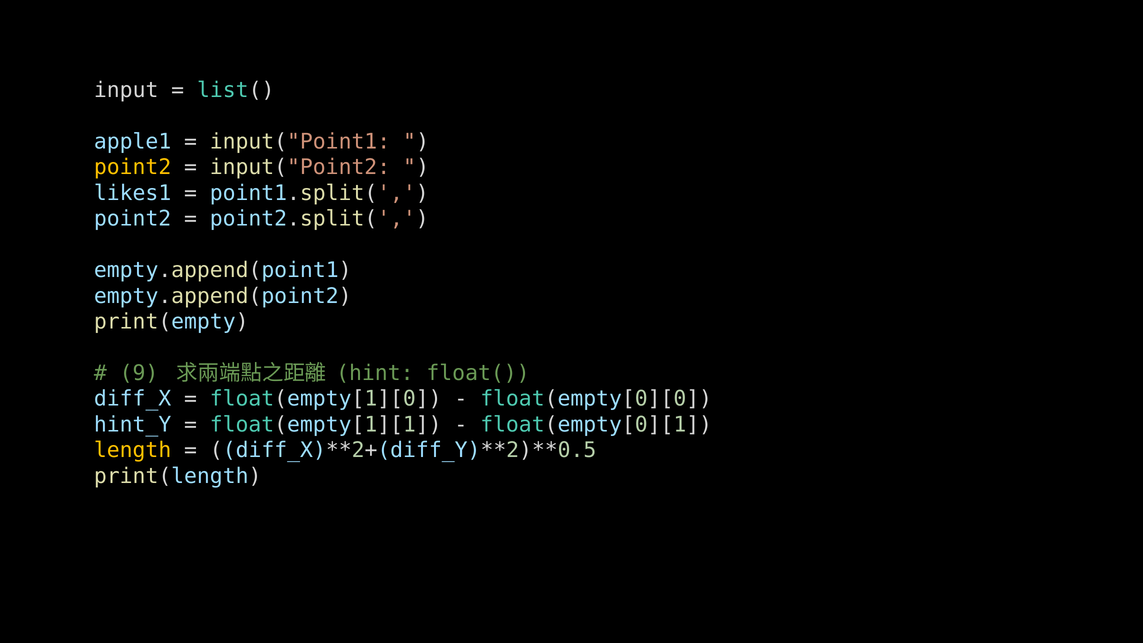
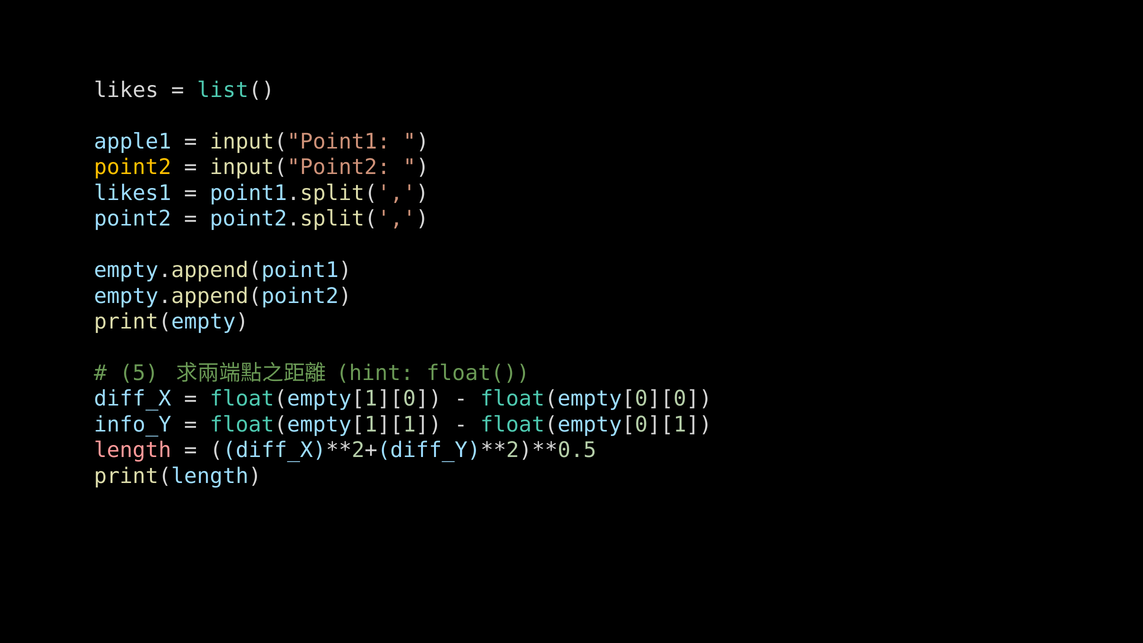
input: input -> likes
9: 9 -> 5
hint_Y: hint_Y -> info_Y
length colour: yellow -> pink
